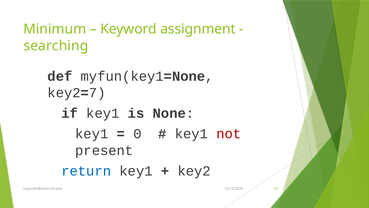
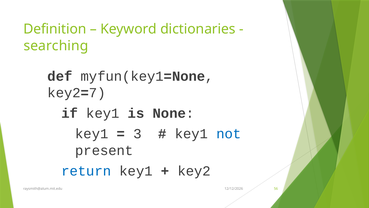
Minimum: Minimum -> Definition
assignment: assignment -> dictionaries
0: 0 -> 3
not colour: red -> blue
